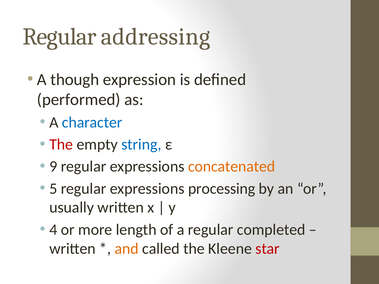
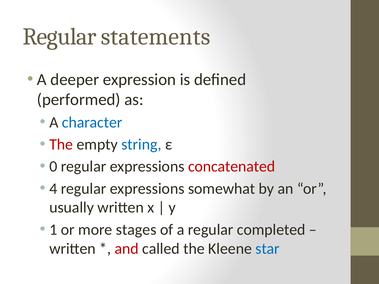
addressing: addressing -> statements
though: though -> deeper
9: 9 -> 0
concatenated colour: orange -> red
5: 5 -> 4
processing: processing -> somewhat
4: 4 -> 1
length: length -> stages
and colour: orange -> red
star colour: red -> blue
